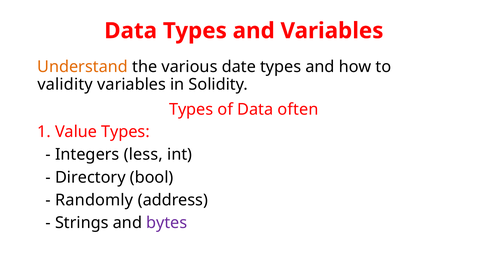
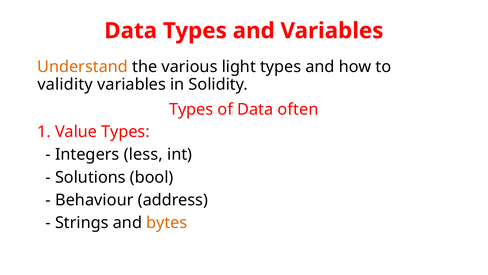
date: date -> light
Directory: Directory -> Solutions
Randomly: Randomly -> Behaviour
bytes colour: purple -> orange
